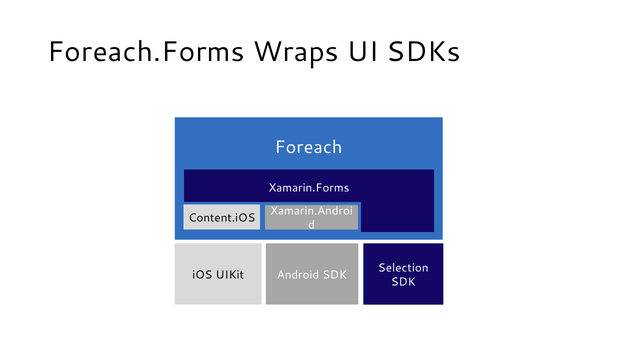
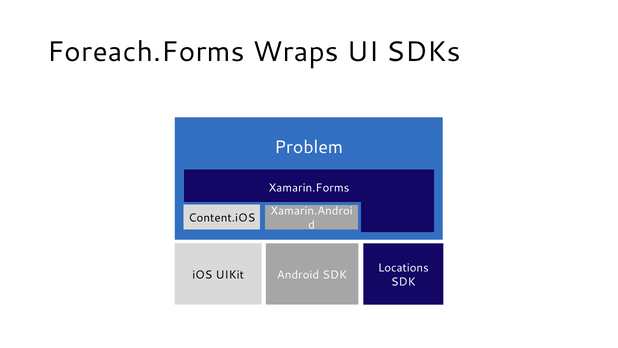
Foreach: Foreach -> Problem
Selection: Selection -> Locations
